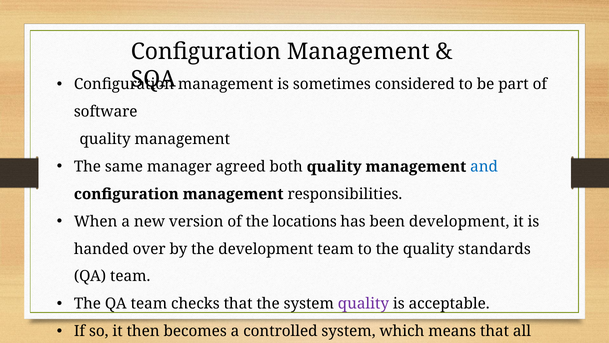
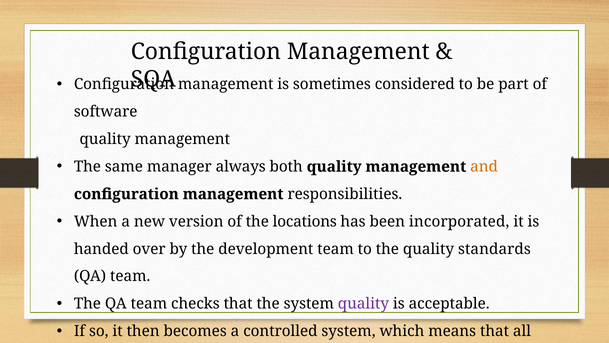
manager agreed: agreed -> always
and at (484, 166) colour: blue -> orange
been development: development -> incorporated
